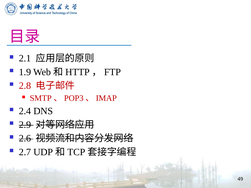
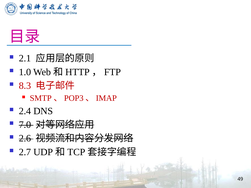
1.9: 1.9 -> 1.0
2.8: 2.8 -> 8.3
2.9: 2.9 -> 7.0
